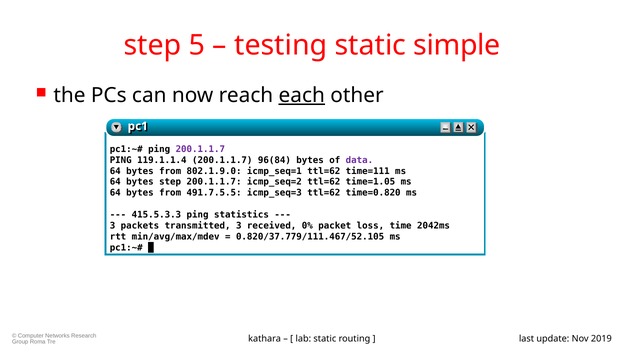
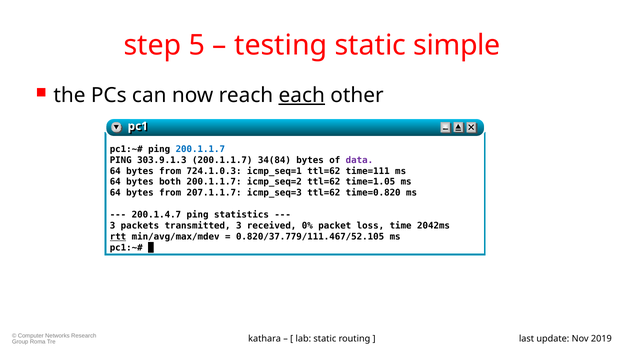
200.1.1.7 at (200, 149) colour: purple -> blue
119.1.1.4: 119.1.1.4 -> 303.9.1.3
96(84: 96(84 -> 34(84
802.1.9.0: 802.1.9.0 -> 724.1.0.3
bytes step: step -> both
491.7.5.5: 491.7.5.5 -> 207.1.1.7
415.5.3.3: 415.5.3.3 -> 200.1.4.7
rtt underline: none -> present
